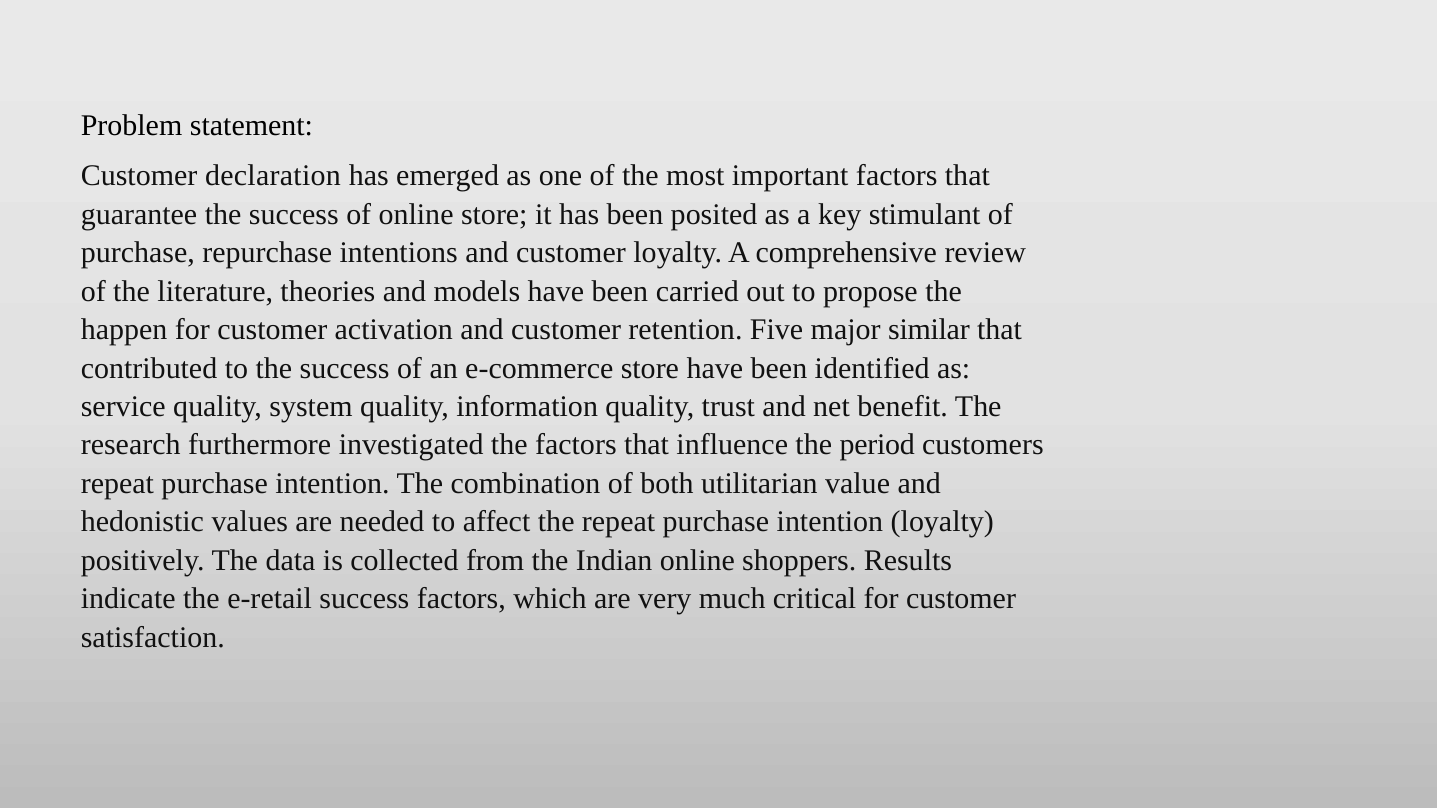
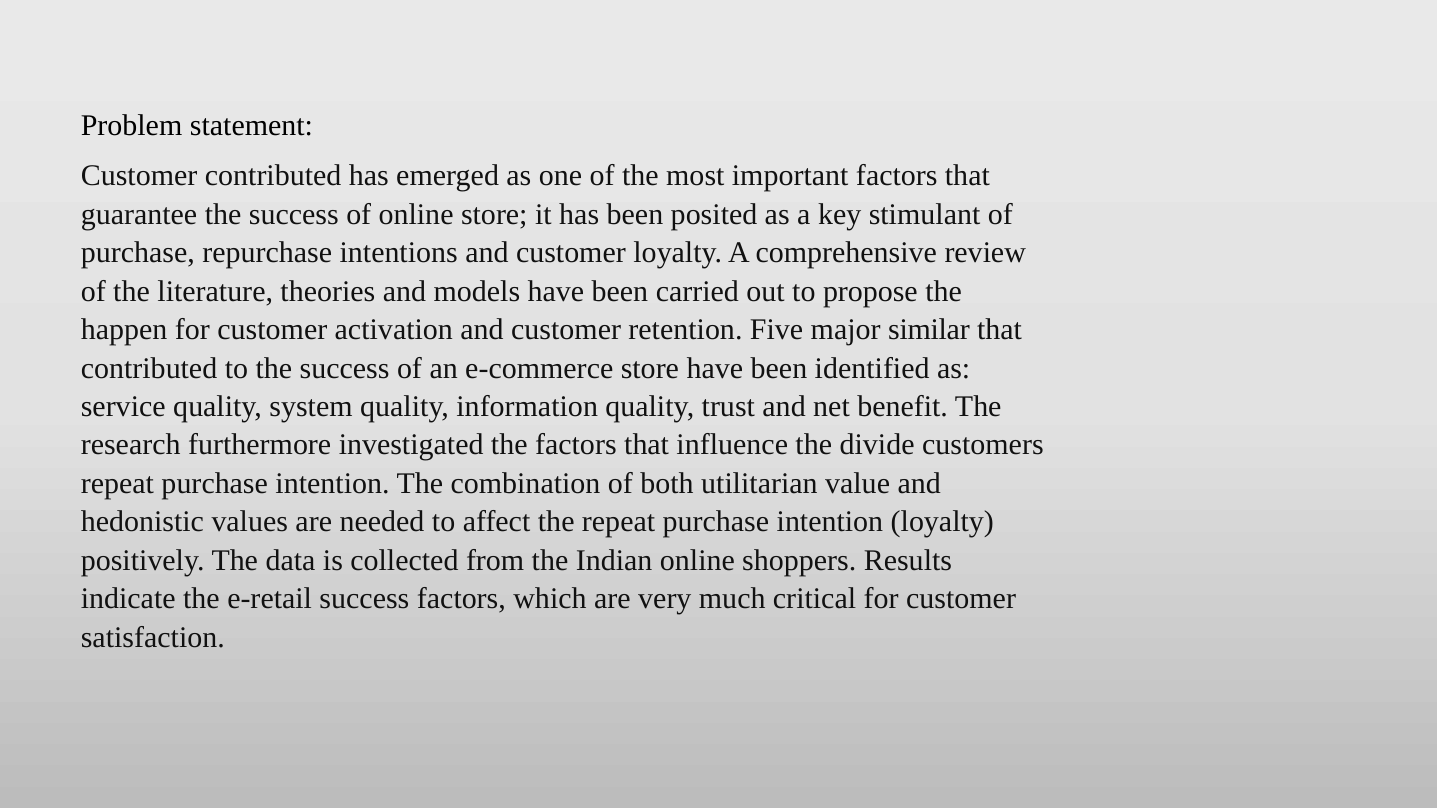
Customer declaration: declaration -> contributed
period: period -> divide
